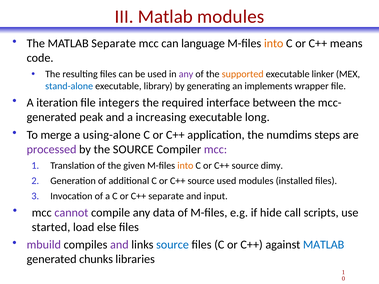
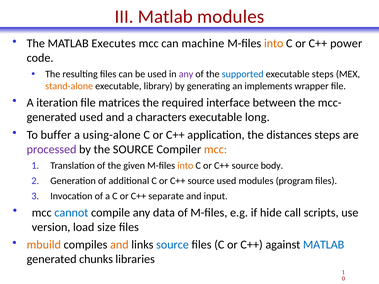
MATLAB Separate: Separate -> Executes
language: language -> machine
means: means -> power
supported colour: orange -> blue
executable linker: linker -> steps
stand-alone colour: blue -> orange
integers: integers -> matrices
generated peak: peak -> used
increasing: increasing -> characters
merge: merge -> buffer
numdims: numdims -> distances
mcc at (215, 150) colour: purple -> orange
dimy: dimy -> body
installed: installed -> program
cannot colour: purple -> blue
started: started -> version
else: else -> size
mbuild colour: purple -> orange
and at (119, 245) colour: purple -> orange
